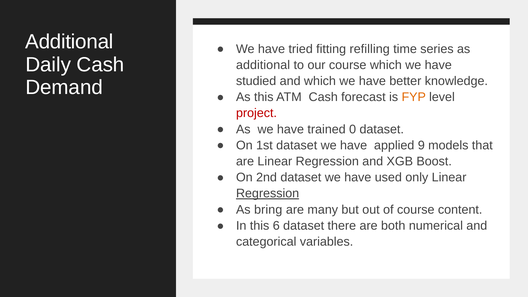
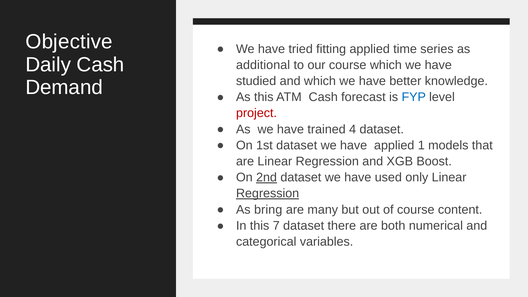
Additional at (69, 42): Additional -> Objective
fitting refilling: refilling -> applied
FYP colour: orange -> blue
0: 0 -> 4
9: 9 -> 1
2nd underline: none -> present
6: 6 -> 7
